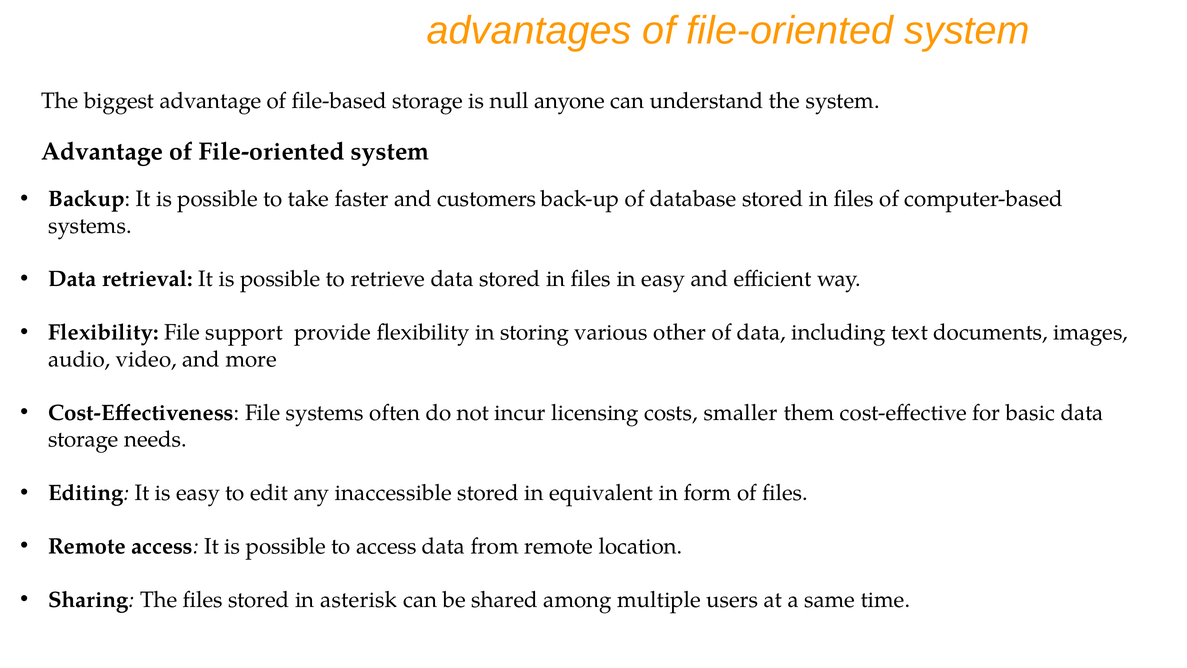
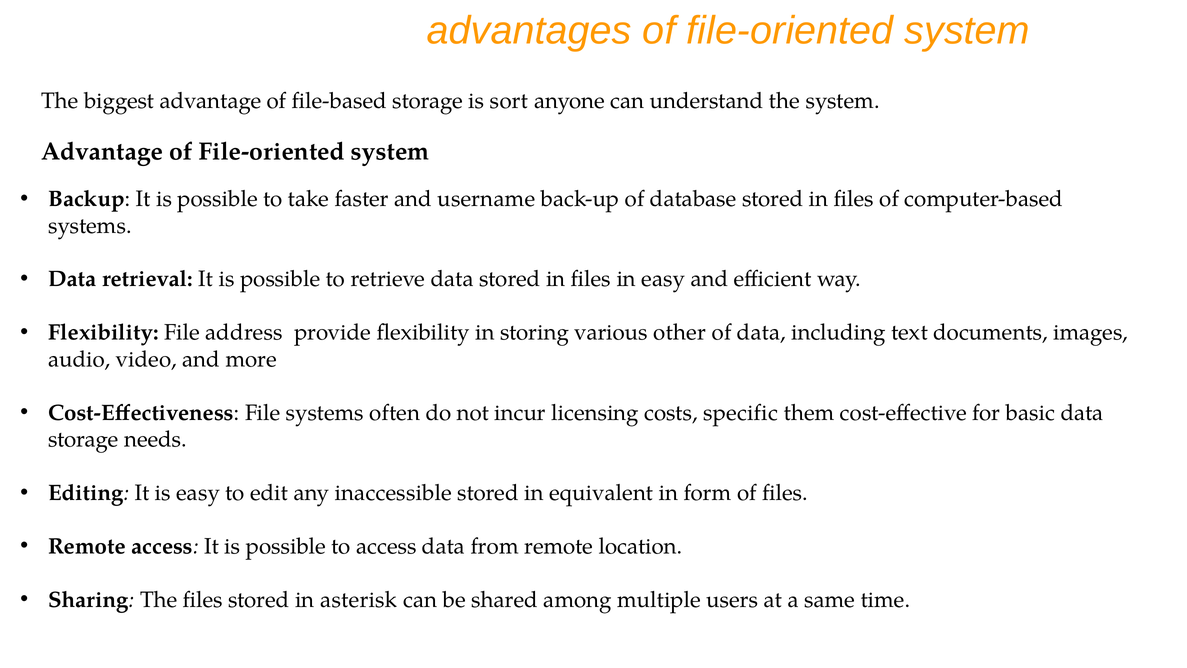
null: null -> sort
customers: customers -> username
support: support -> address
smaller: smaller -> specific
